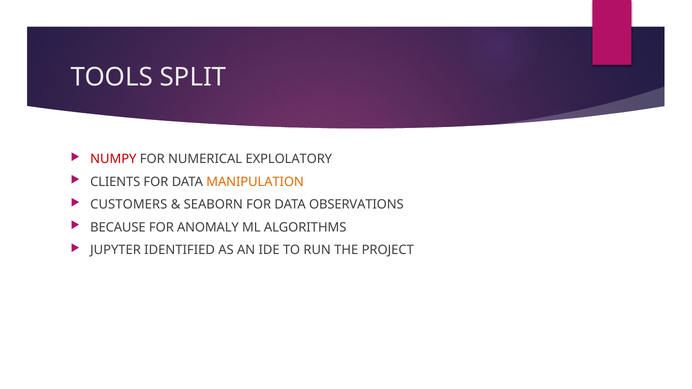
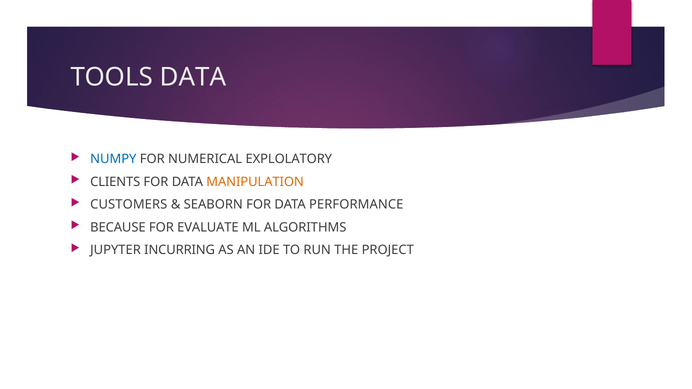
TOOLS SPLIT: SPLIT -> DATA
NUMPY colour: red -> blue
OBSERVATIONS: OBSERVATIONS -> PERFORMANCE
ANOMALY: ANOMALY -> EVALUATE
IDENTIFIED: IDENTIFIED -> INCURRING
